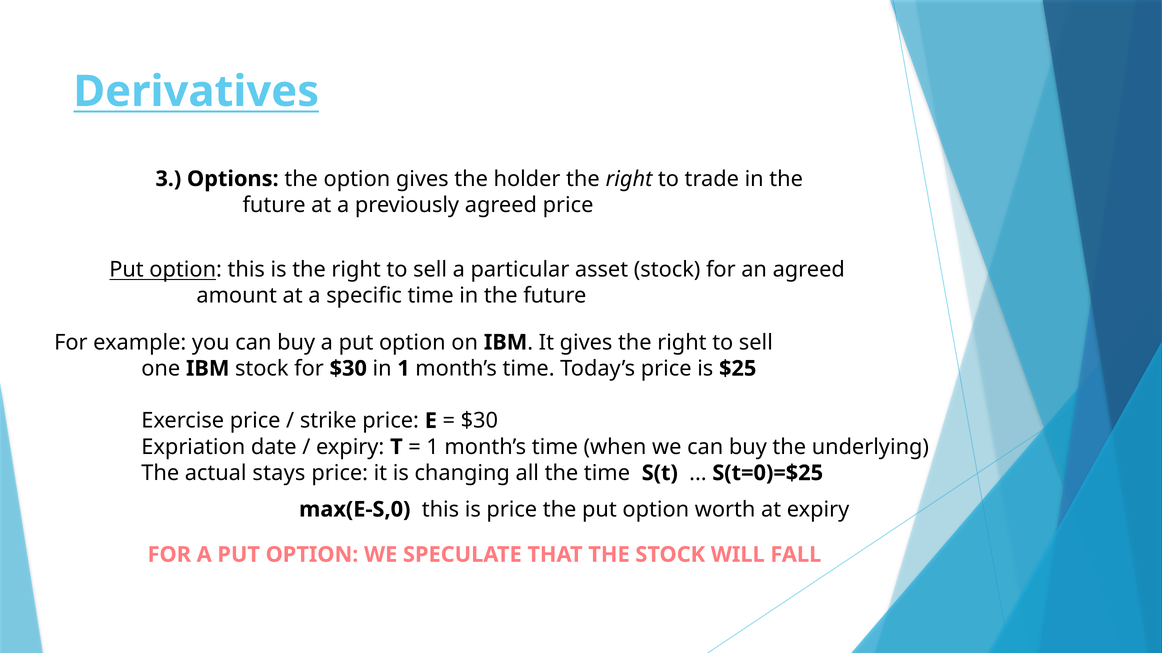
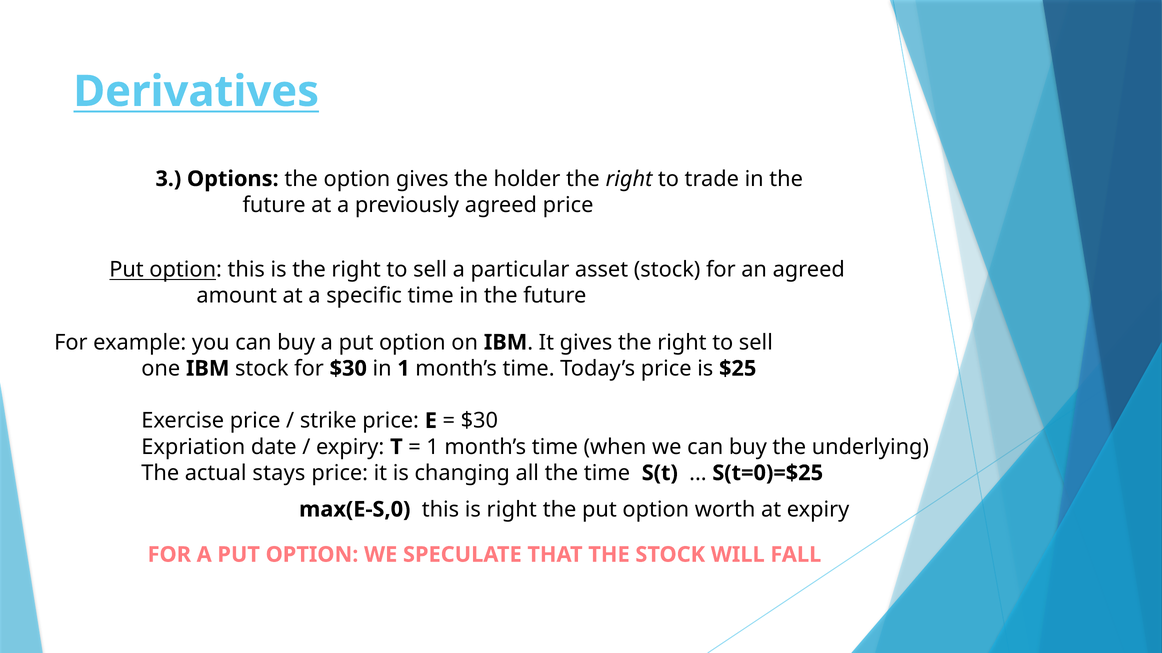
is price: price -> right
